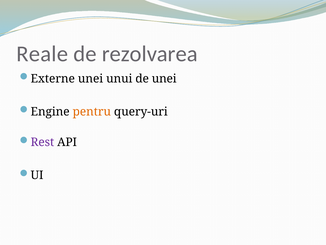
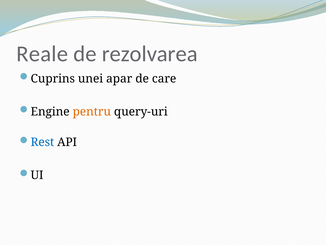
Externe: Externe -> Cuprins
unui: unui -> apar
de unei: unei -> care
Rest colour: purple -> blue
